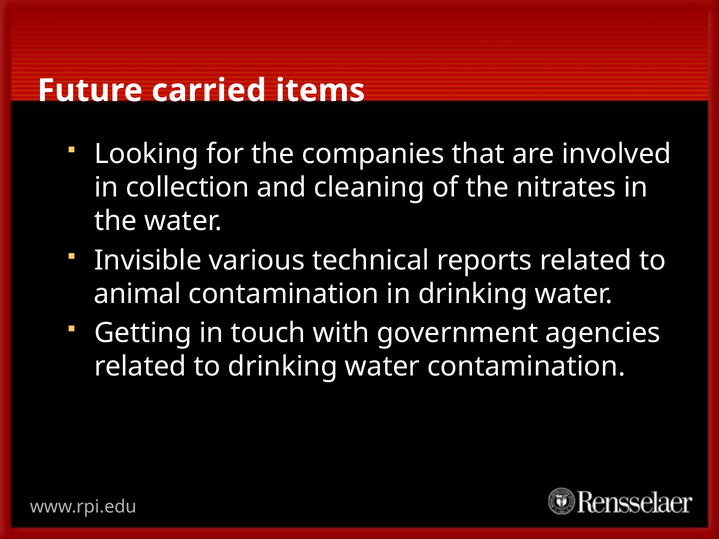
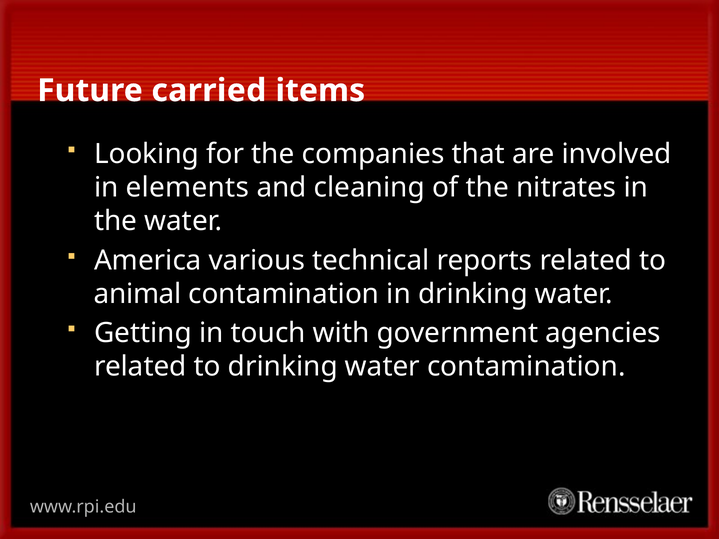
collection: collection -> elements
Invisible: Invisible -> America
